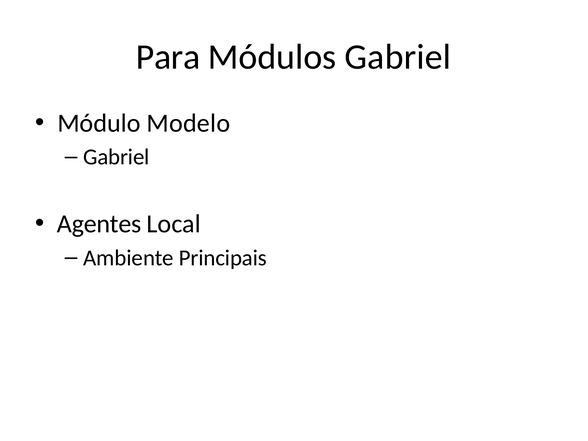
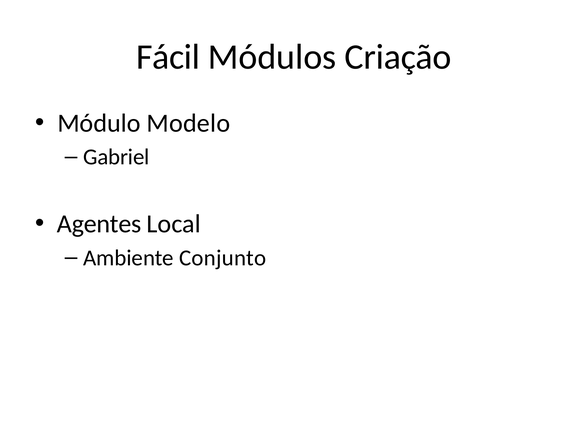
Para: Para -> Fácil
Módulos Gabriel: Gabriel -> Criação
Principais: Principais -> Conjunto
